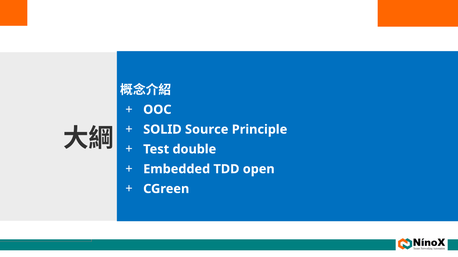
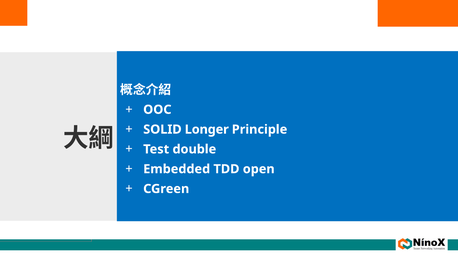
Source: Source -> Longer
